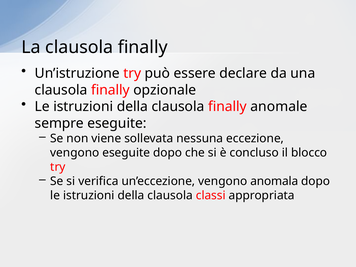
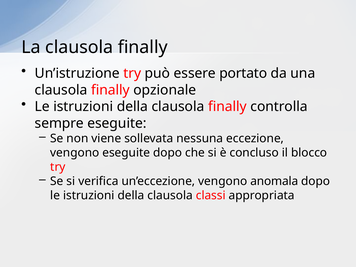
declare: declare -> portato
anomale: anomale -> controlla
